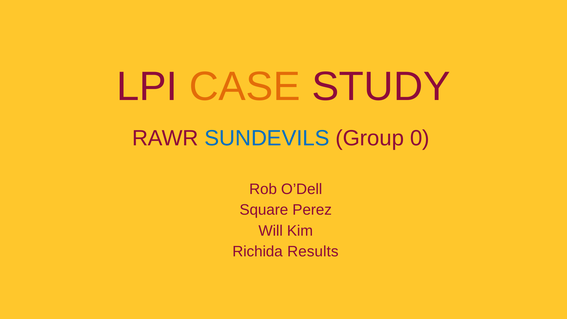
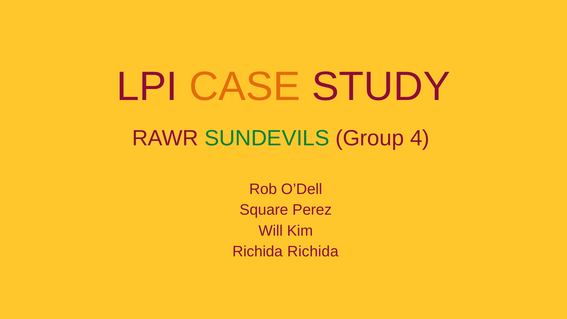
SUNDEVILS colour: blue -> green
0: 0 -> 4
Richida Results: Results -> Richida
